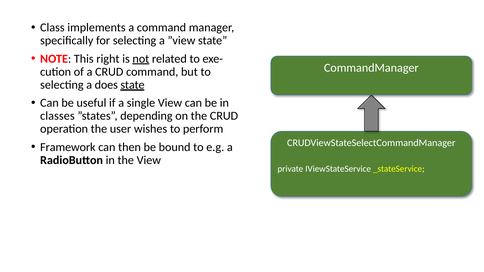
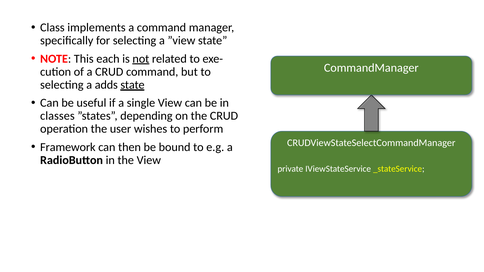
right: right -> each
does: does -> adds
